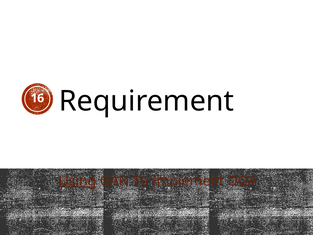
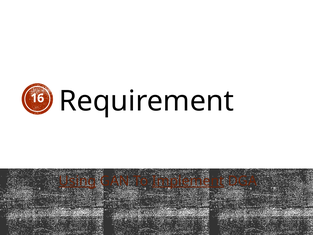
Implement underline: none -> present
